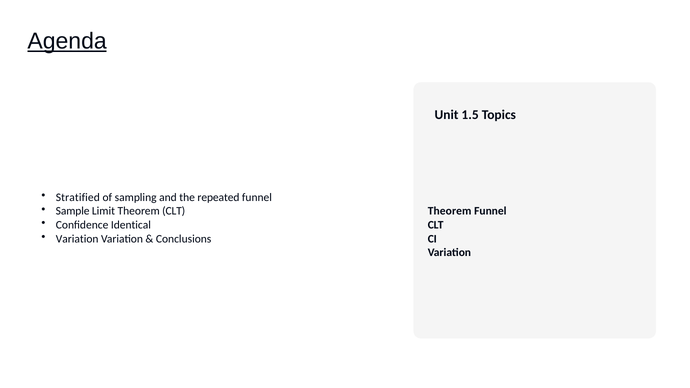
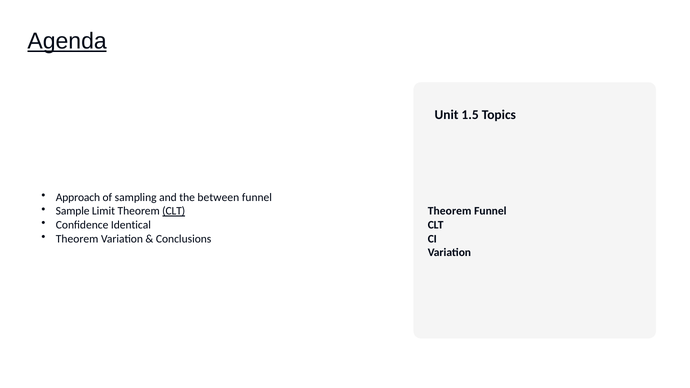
Stratified: Stratified -> Approach
repeated: repeated -> between
CLT at (174, 211) underline: none -> present
Variation at (77, 239): Variation -> Theorem
